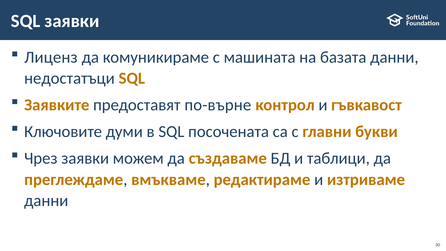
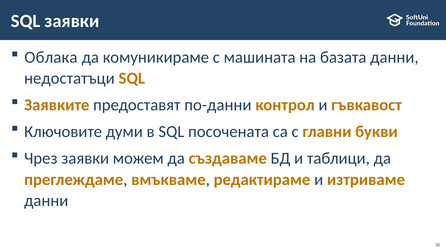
Лиценз: Лиценз -> Облака
по-върне: по-върне -> по-данни
